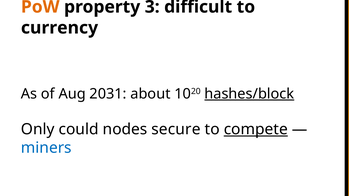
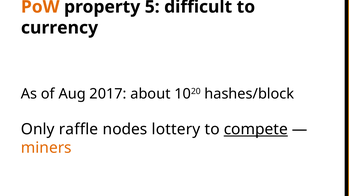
3: 3 -> 5
2031: 2031 -> 2017
hashes/block underline: present -> none
could: could -> raffle
secure: secure -> lottery
miners colour: blue -> orange
